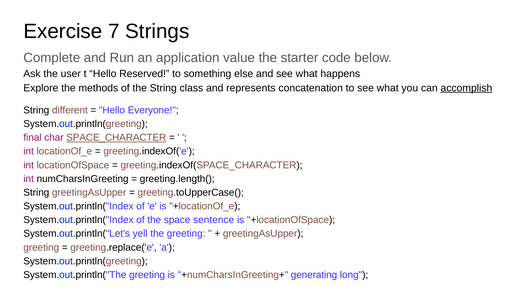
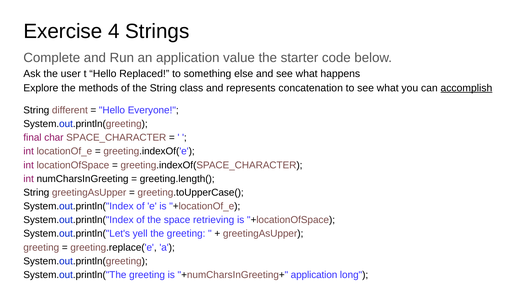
7: 7 -> 4
Reserved: Reserved -> Replaced
SPACE_CHARACTER underline: present -> none
sentence: sentence -> retrieving
+numCharsInGreeting+ generating: generating -> application
